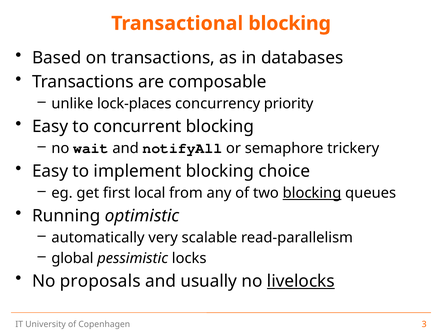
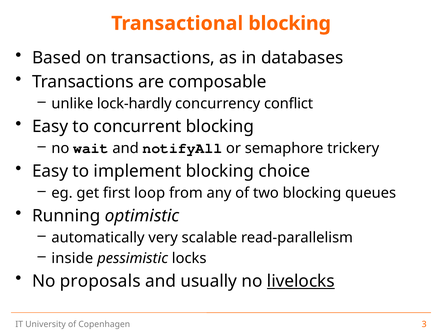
lock-places: lock-places -> lock-hardly
priority: priority -> conflict
local: local -> loop
blocking at (312, 193) underline: present -> none
global: global -> inside
